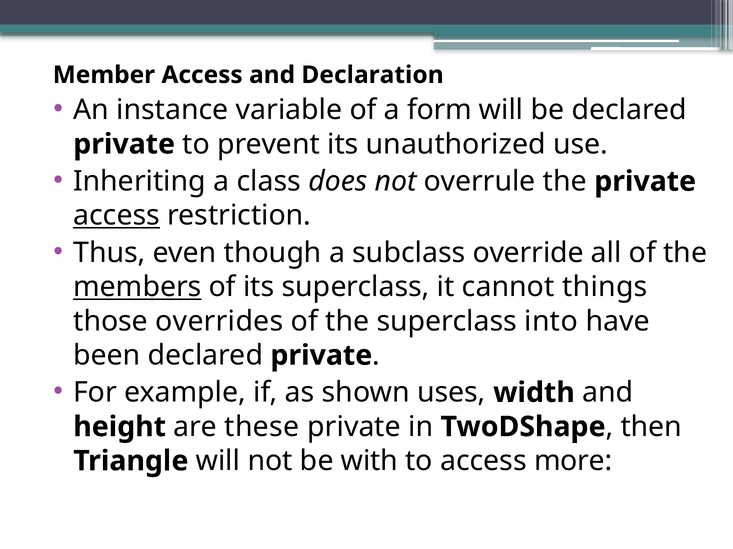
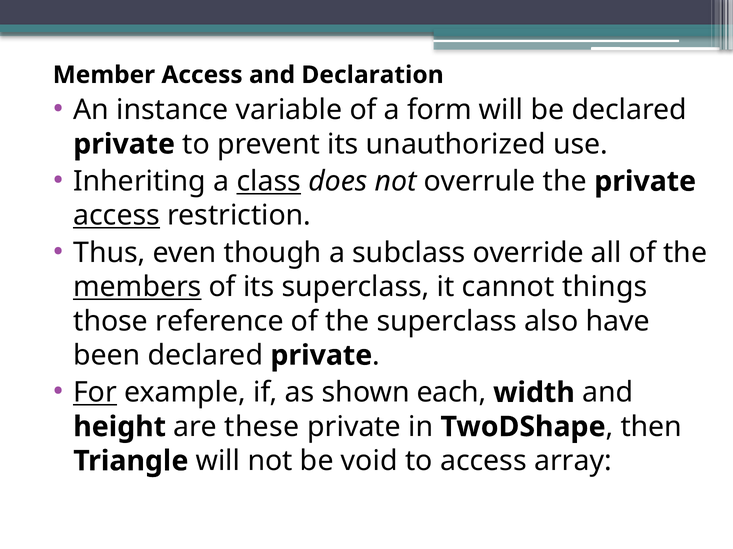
class underline: none -> present
overrides: overrides -> reference
into: into -> also
For underline: none -> present
uses: uses -> each
with: with -> void
more: more -> array
